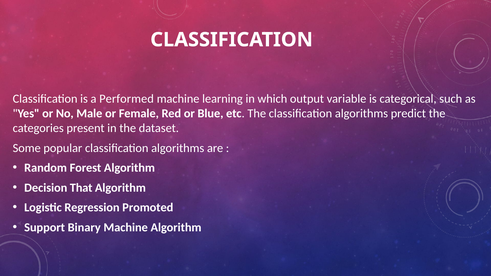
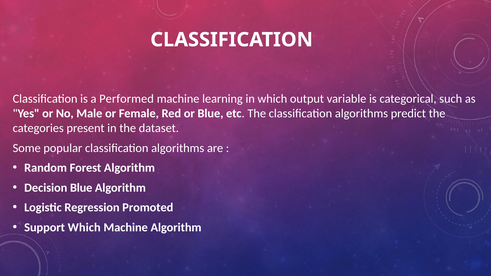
Decision That: That -> Blue
Support Binary: Binary -> Which
